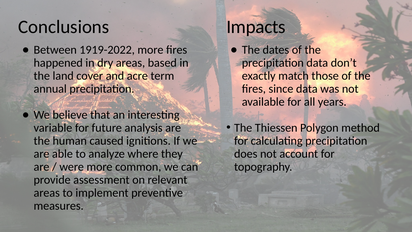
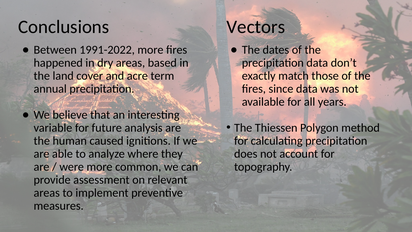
Impacts: Impacts -> Vectors
1919-2022: 1919-2022 -> 1991-2022
